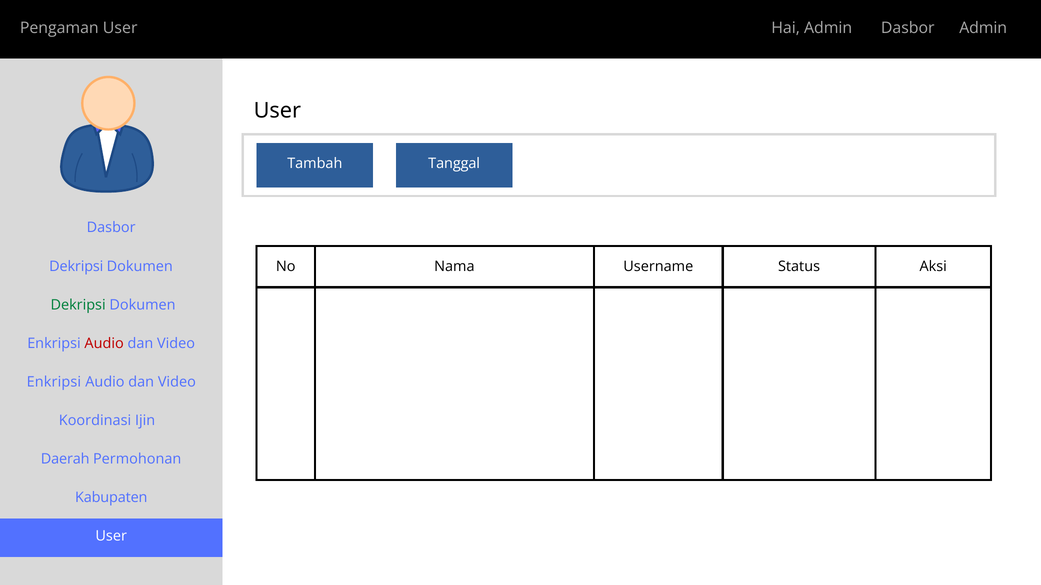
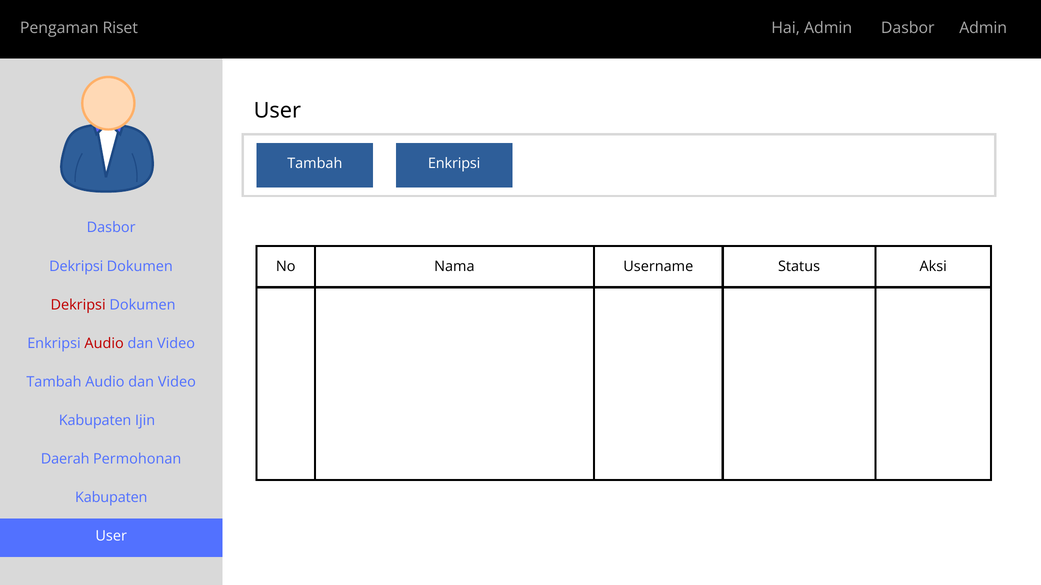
Pengaman User: User -> Riset
Tambah Tanggal: Tanggal -> Enkripsi
Dekripsi at (78, 305) colour: green -> red
Enkripsi at (54, 382): Enkripsi -> Tambah
Koordinasi at (95, 421): Koordinasi -> Kabupaten
